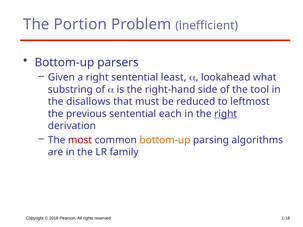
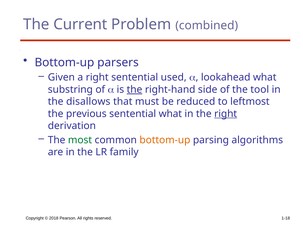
Portion: Portion -> Current
inefficient: inefficient -> combined
least: least -> used
the at (135, 90) underline: none -> present
sentential each: each -> what
most colour: red -> green
